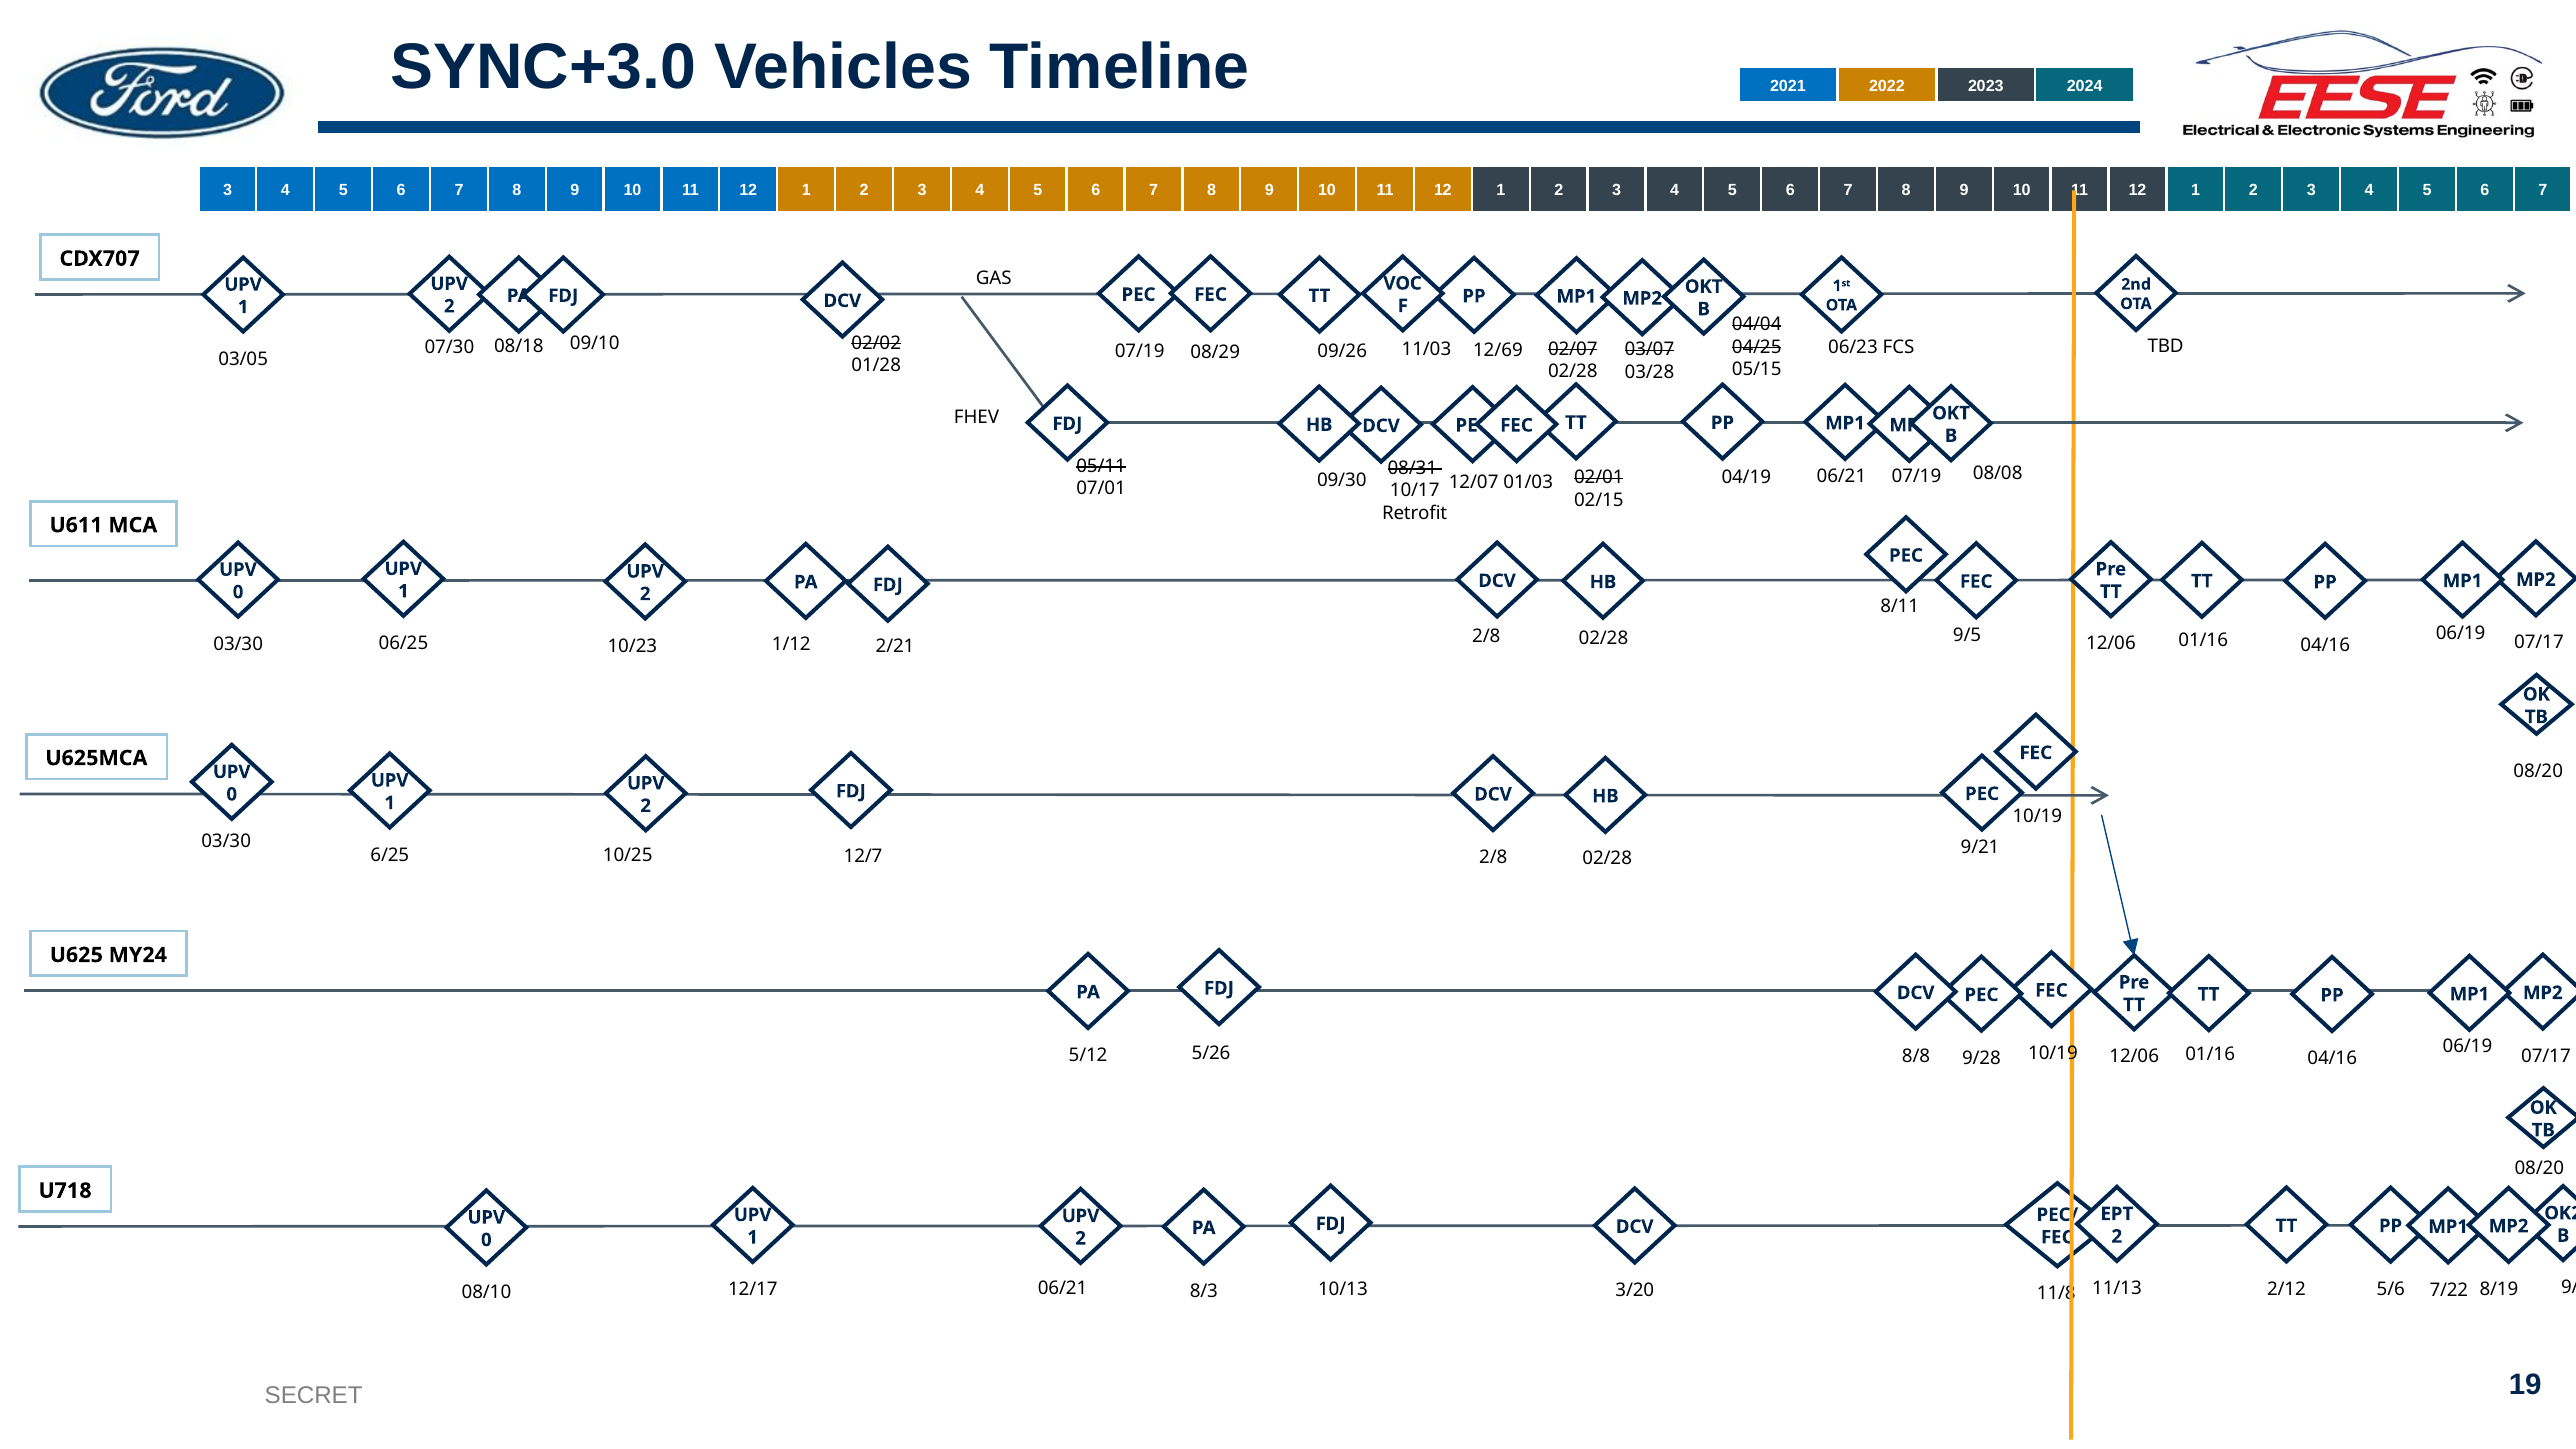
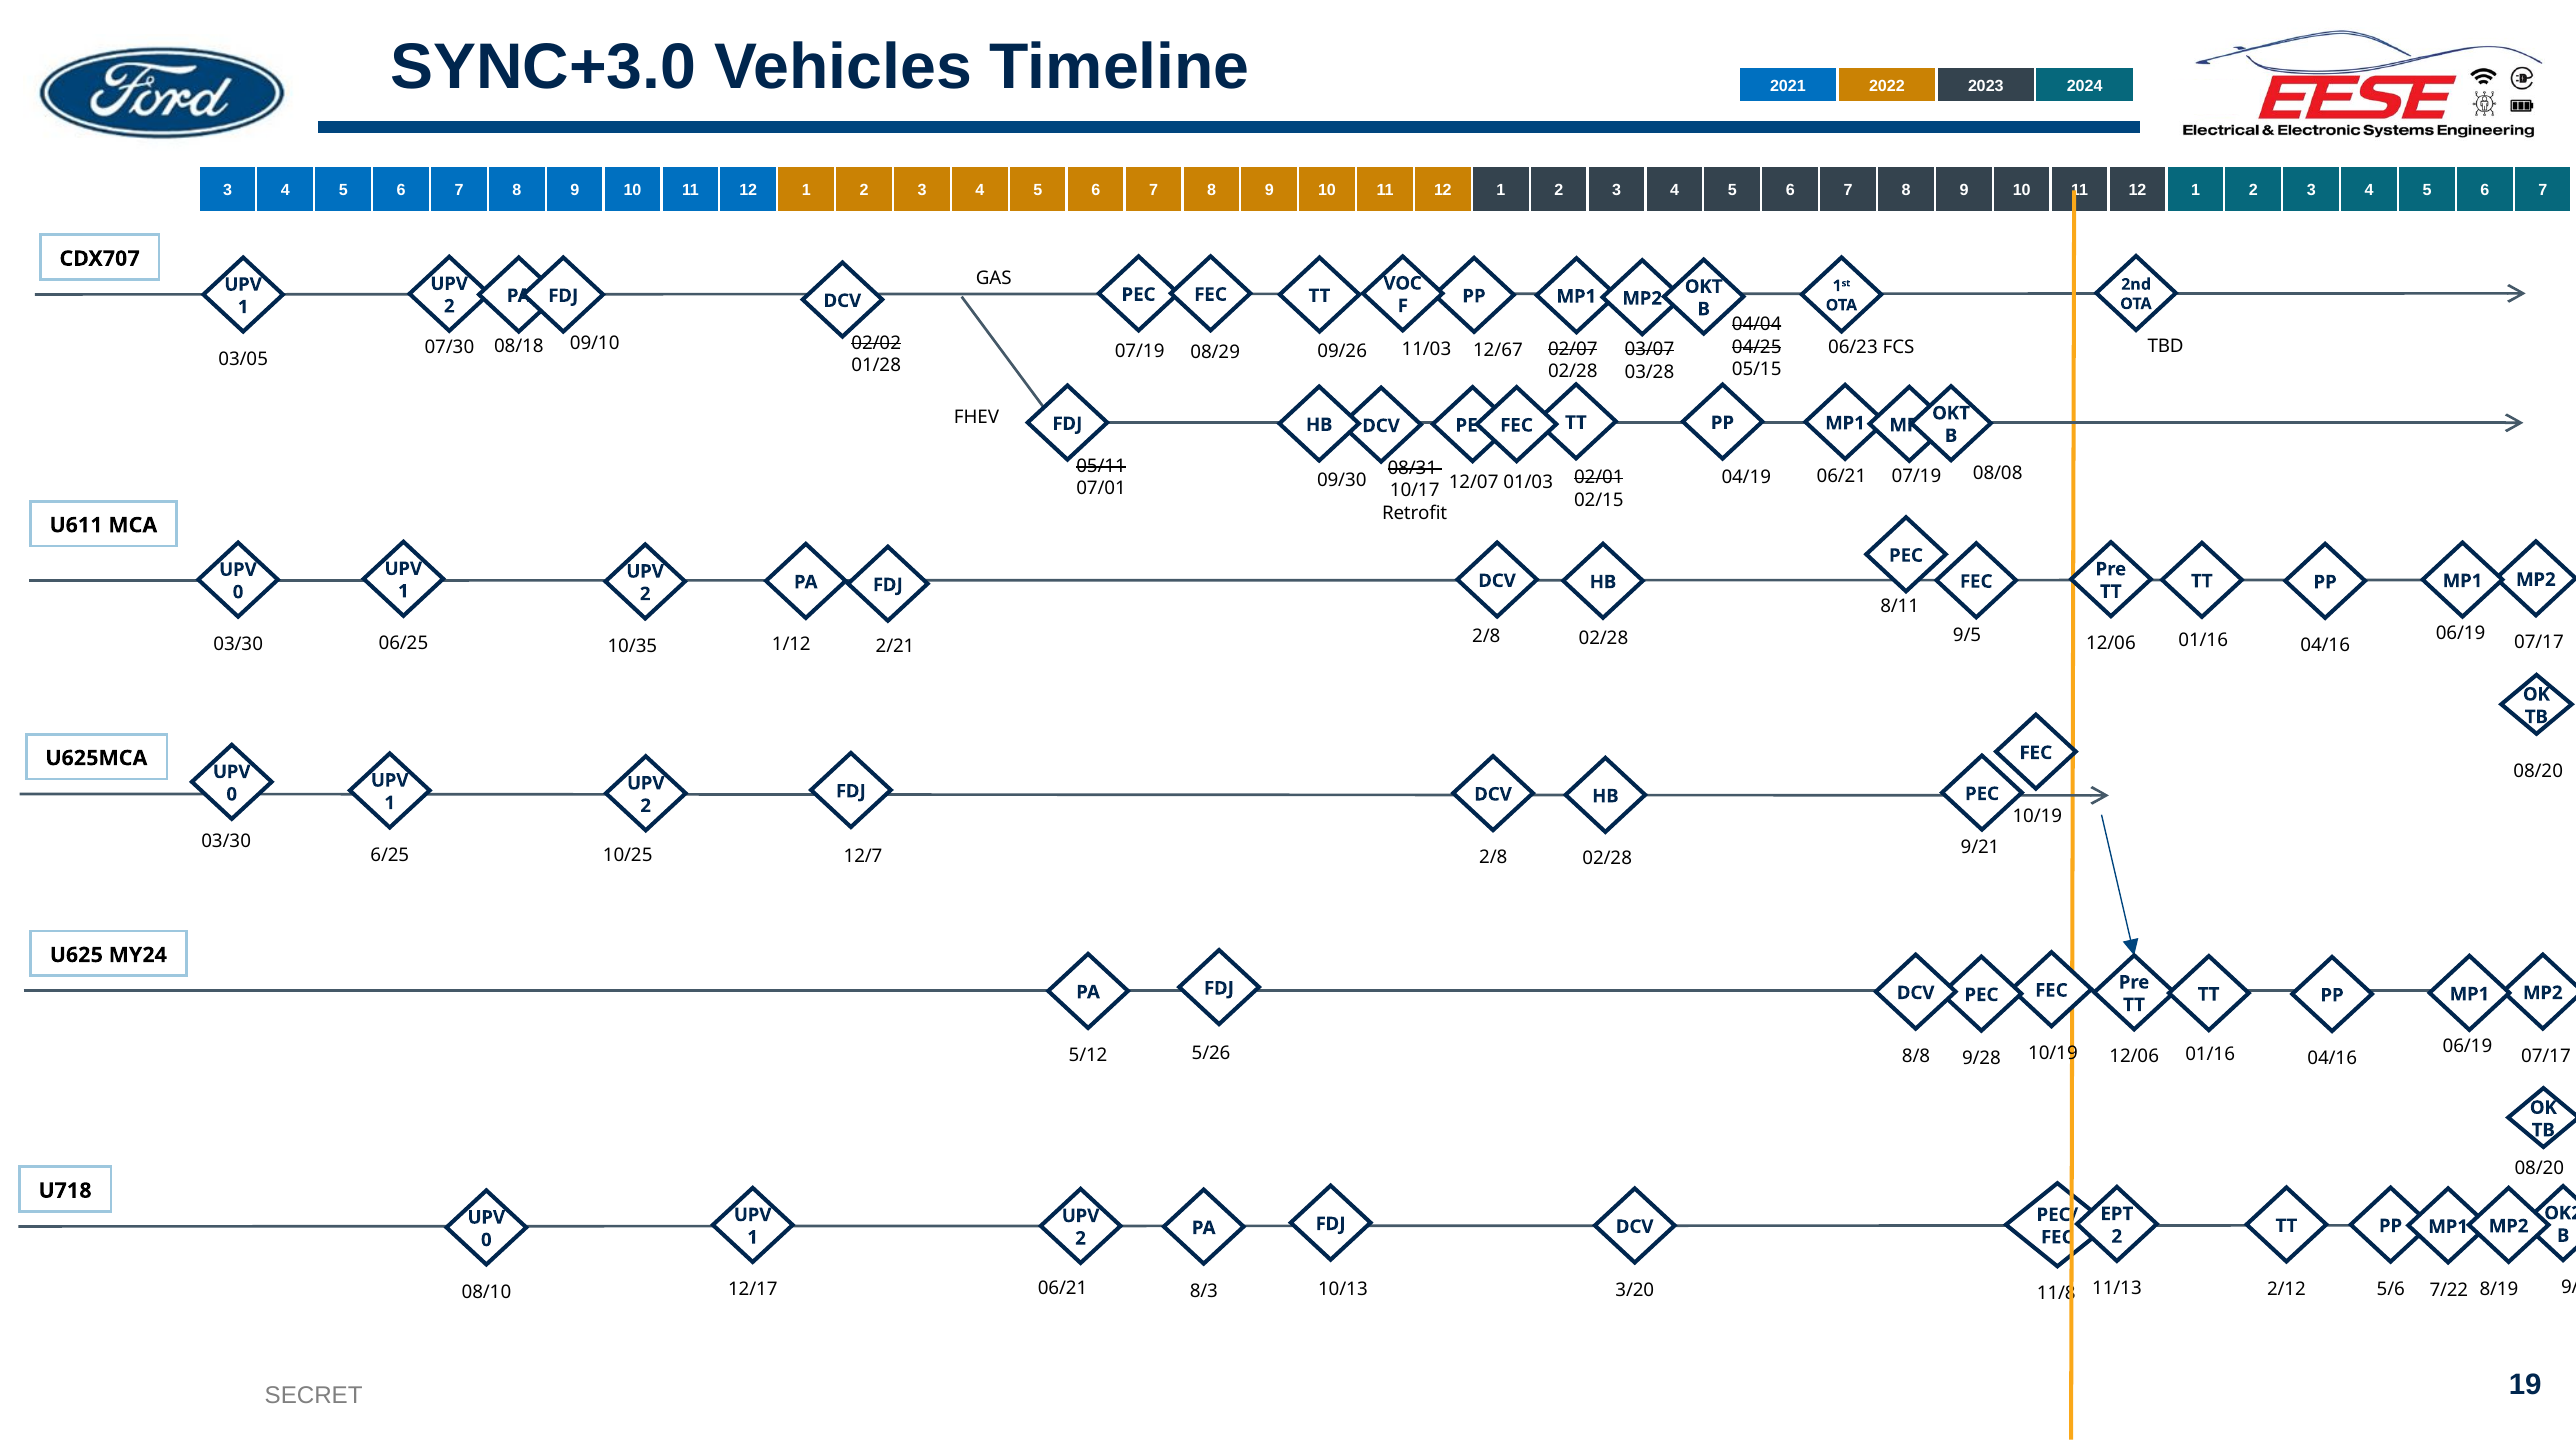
12/69: 12/69 -> 12/67
10/23: 10/23 -> 10/35
